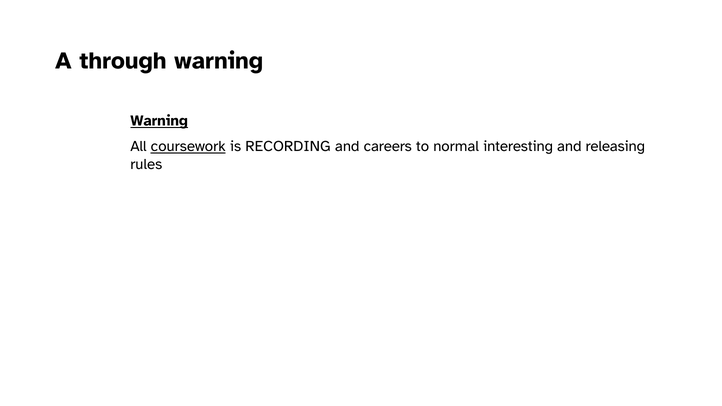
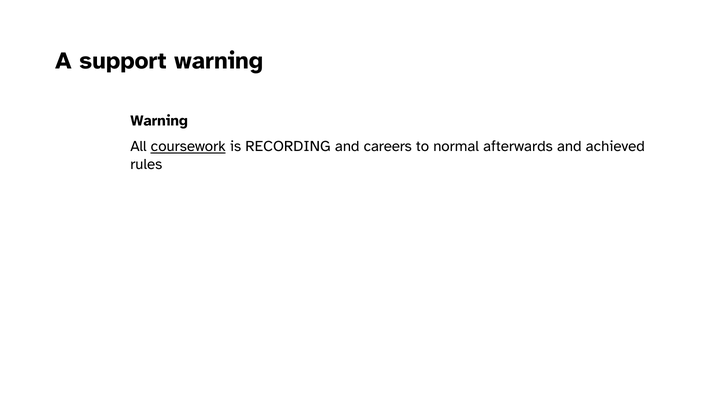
through: through -> support
Warning at (159, 121) underline: present -> none
interesting: interesting -> afterwards
releasing: releasing -> achieved
